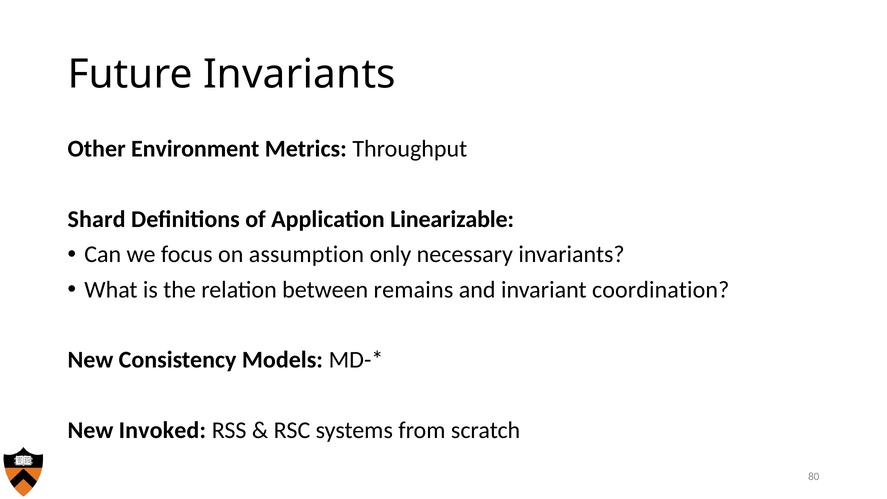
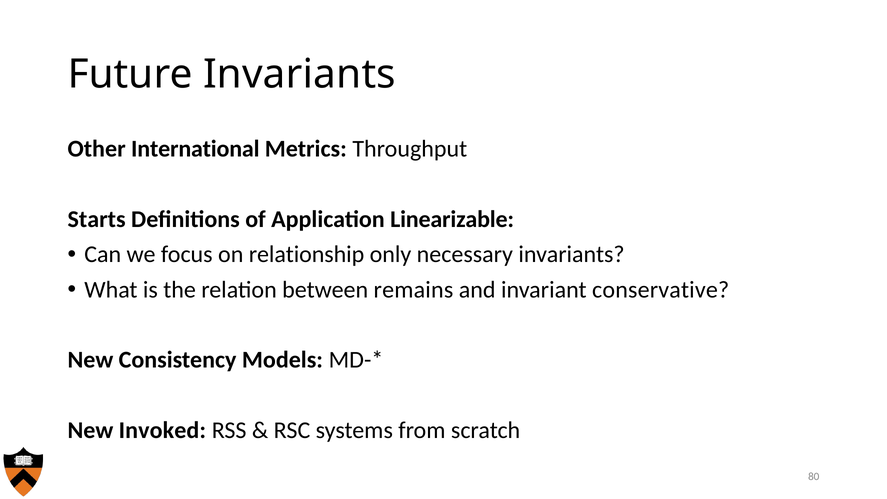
Environment: Environment -> International
Shard: Shard -> Starts
assumption: assumption -> relationship
coordination: coordination -> conservative
